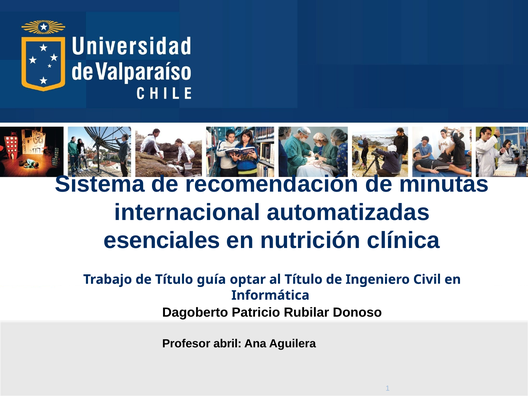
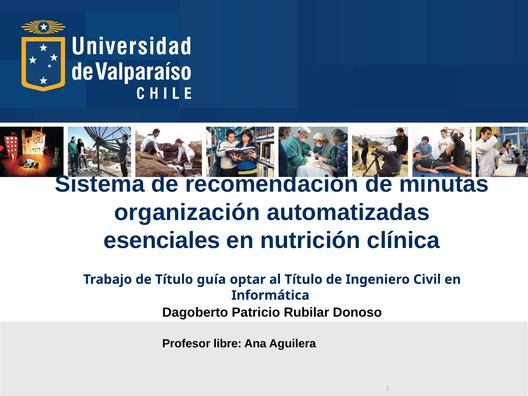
internacional: internacional -> organización
abril: abril -> libre
